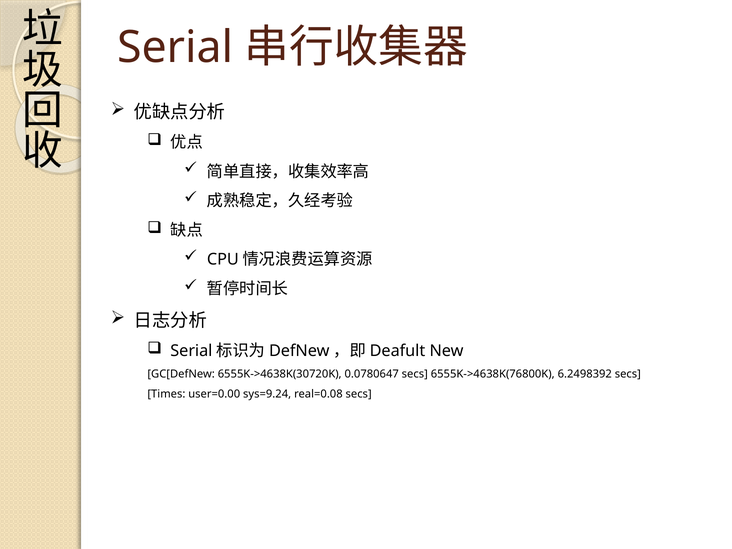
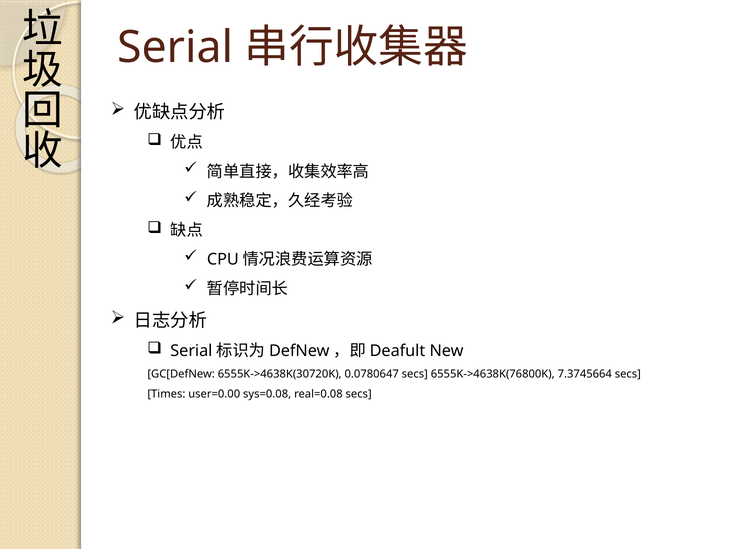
6.2498392: 6.2498392 -> 7.3745664
sys=9.24: sys=9.24 -> sys=0.08
